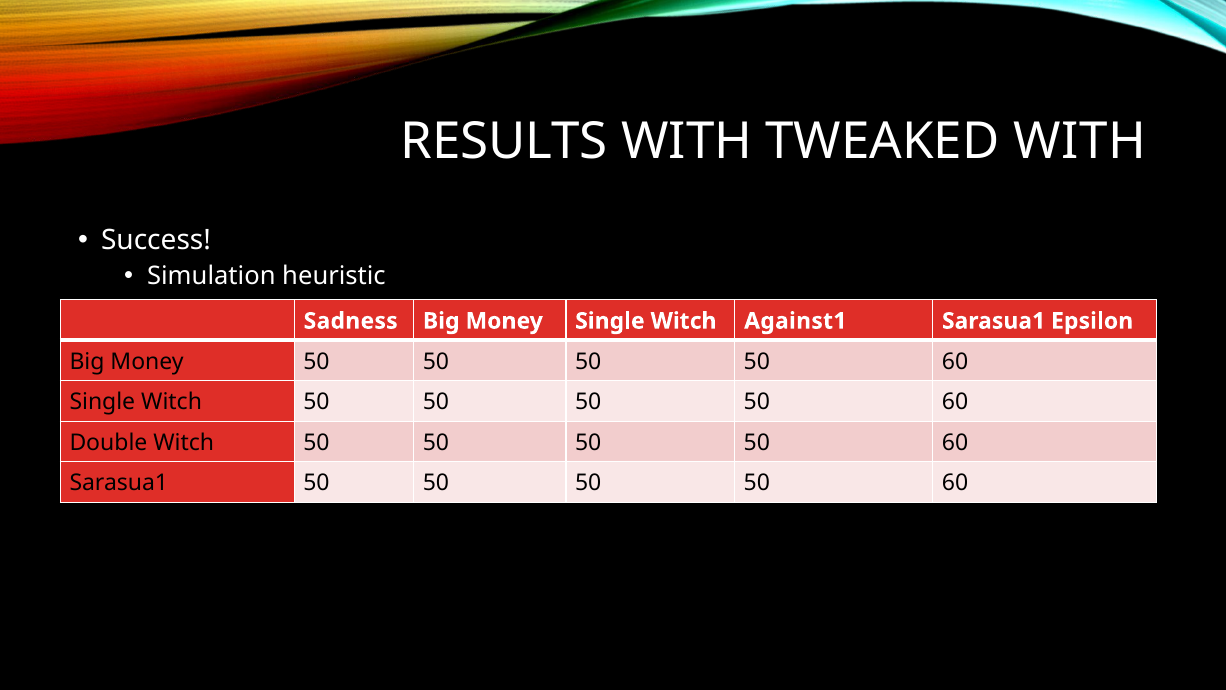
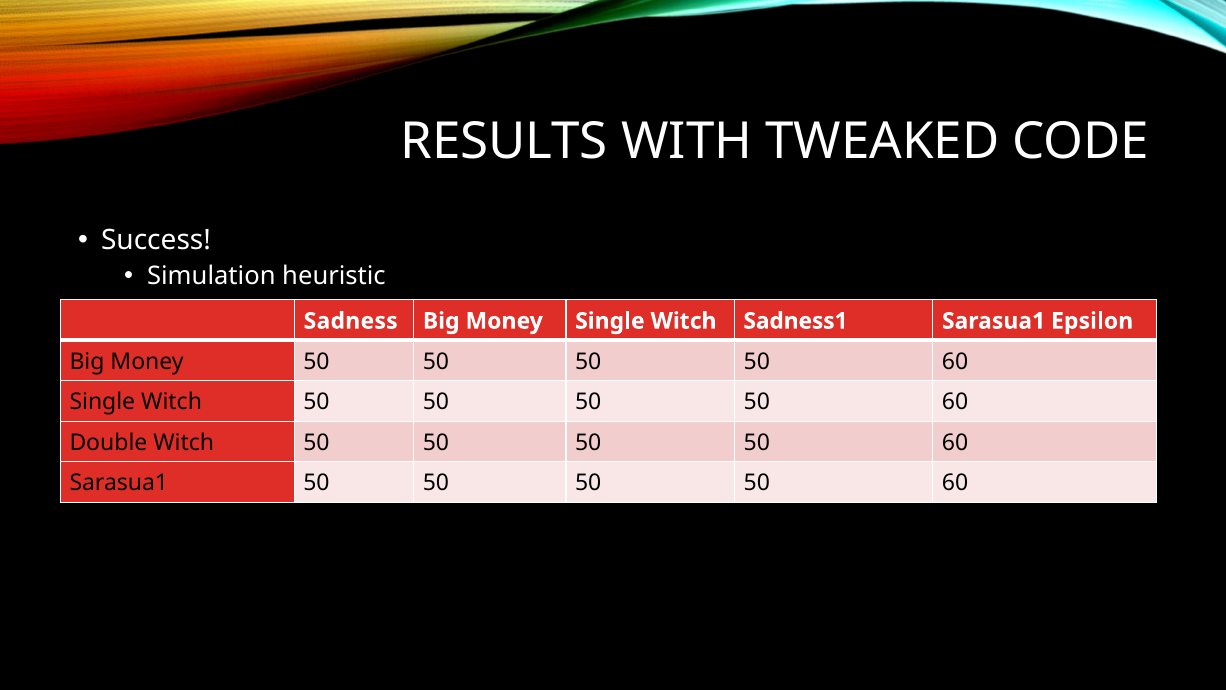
TWEAKED WITH: WITH -> CODE
Against1: Against1 -> Sadness1
